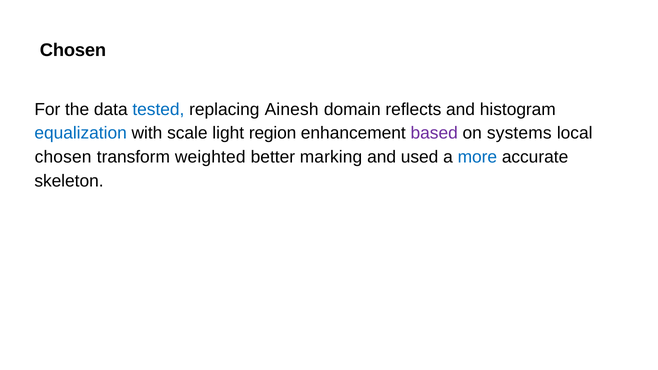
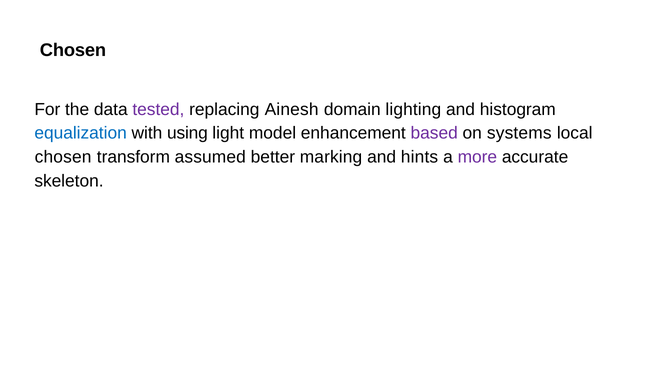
tested colour: blue -> purple
reflects: reflects -> lighting
scale: scale -> using
region: region -> model
weighted: weighted -> assumed
used: used -> hints
more colour: blue -> purple
